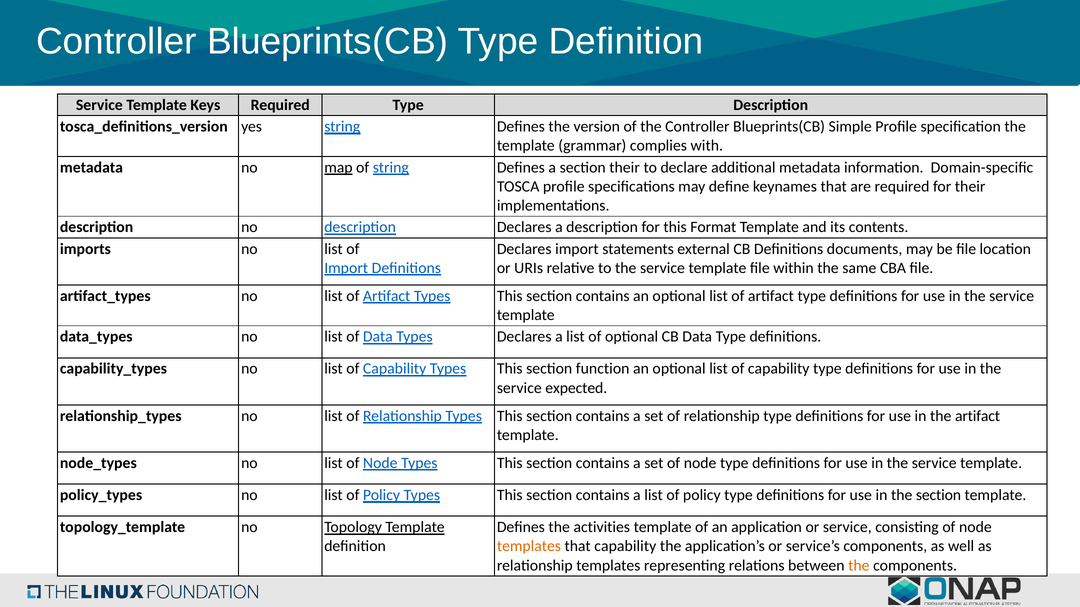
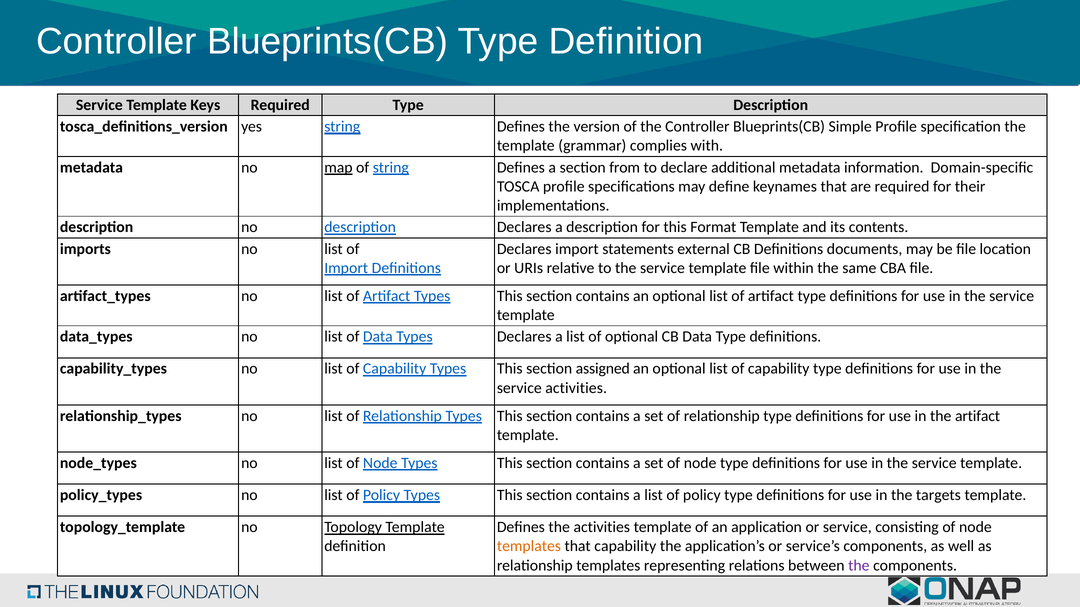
section their: their -> from
function: function -> assigned
service expected: expected -> activities
the section: section -> targets
the at (859, 566) colour: orange -> purple
